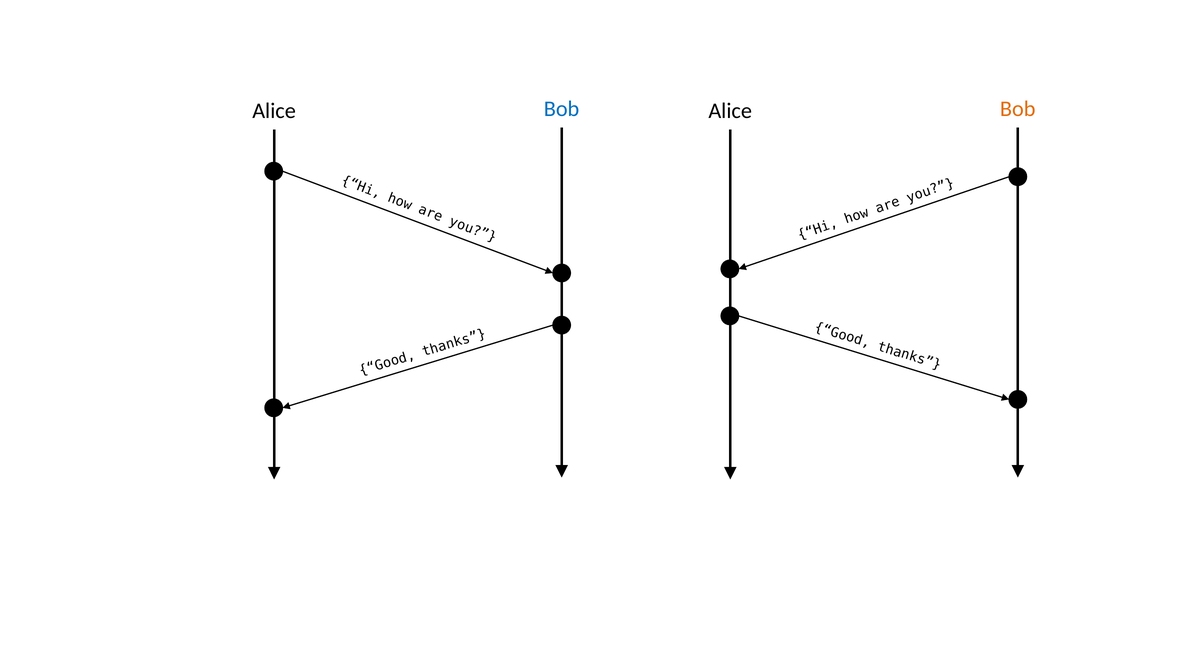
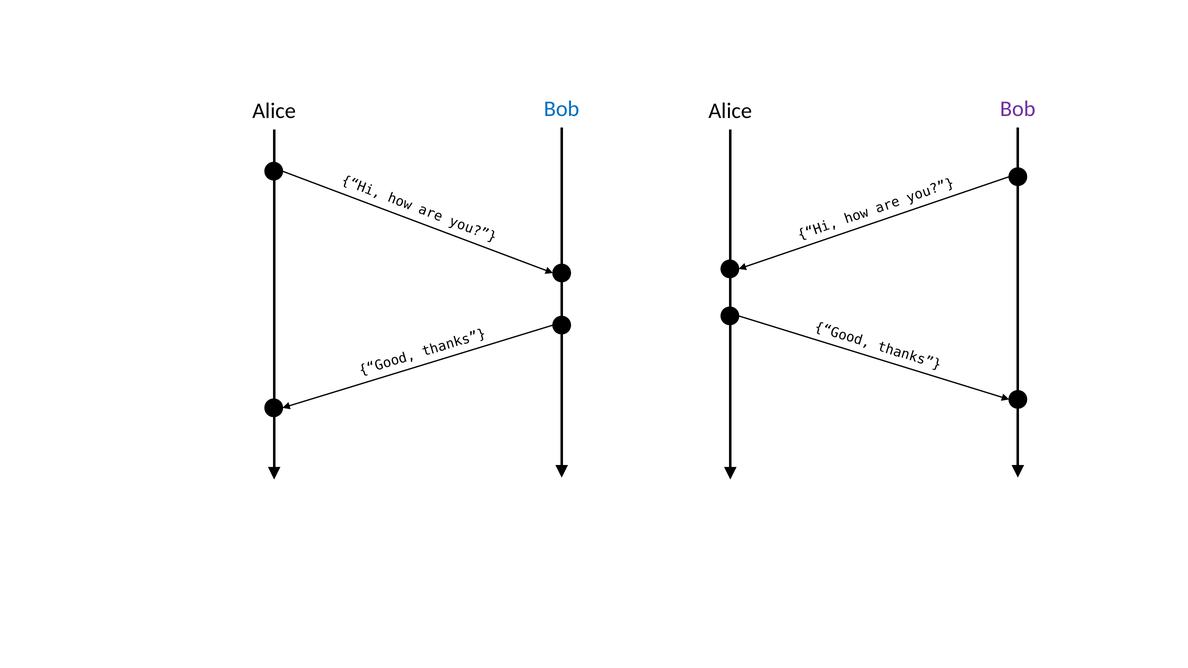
Bob at (1018, 109) colour: orange -> purple
